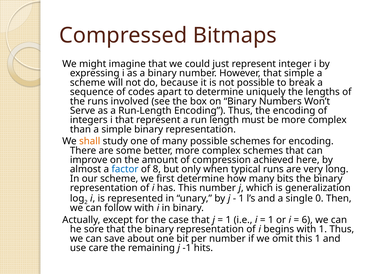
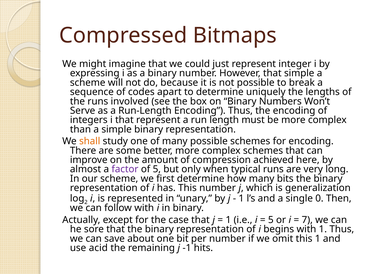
factor colour: blue -> purple
of 8: 8 -> 5
1 at (271, 220): 1 -> 5
6: 6 -> 7
care: care -> acid
